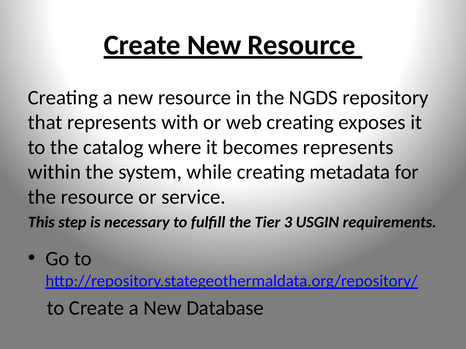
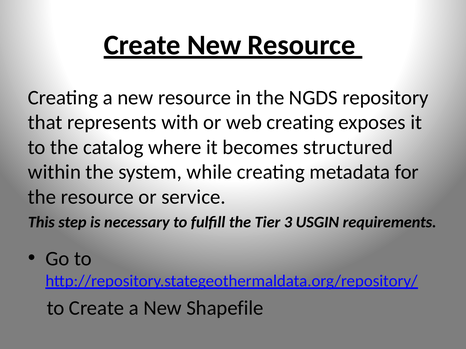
becomes represents: represents -> structured
Database: Database -> Shapefile
